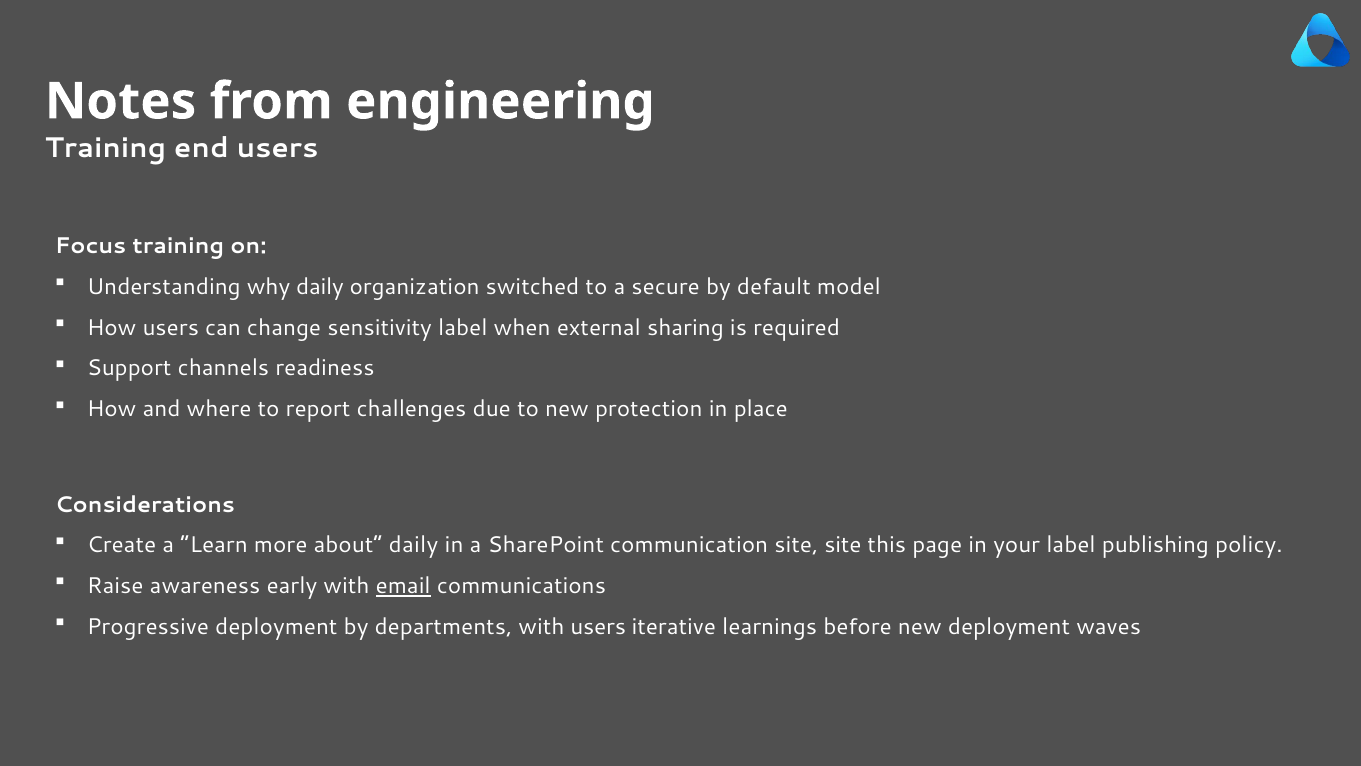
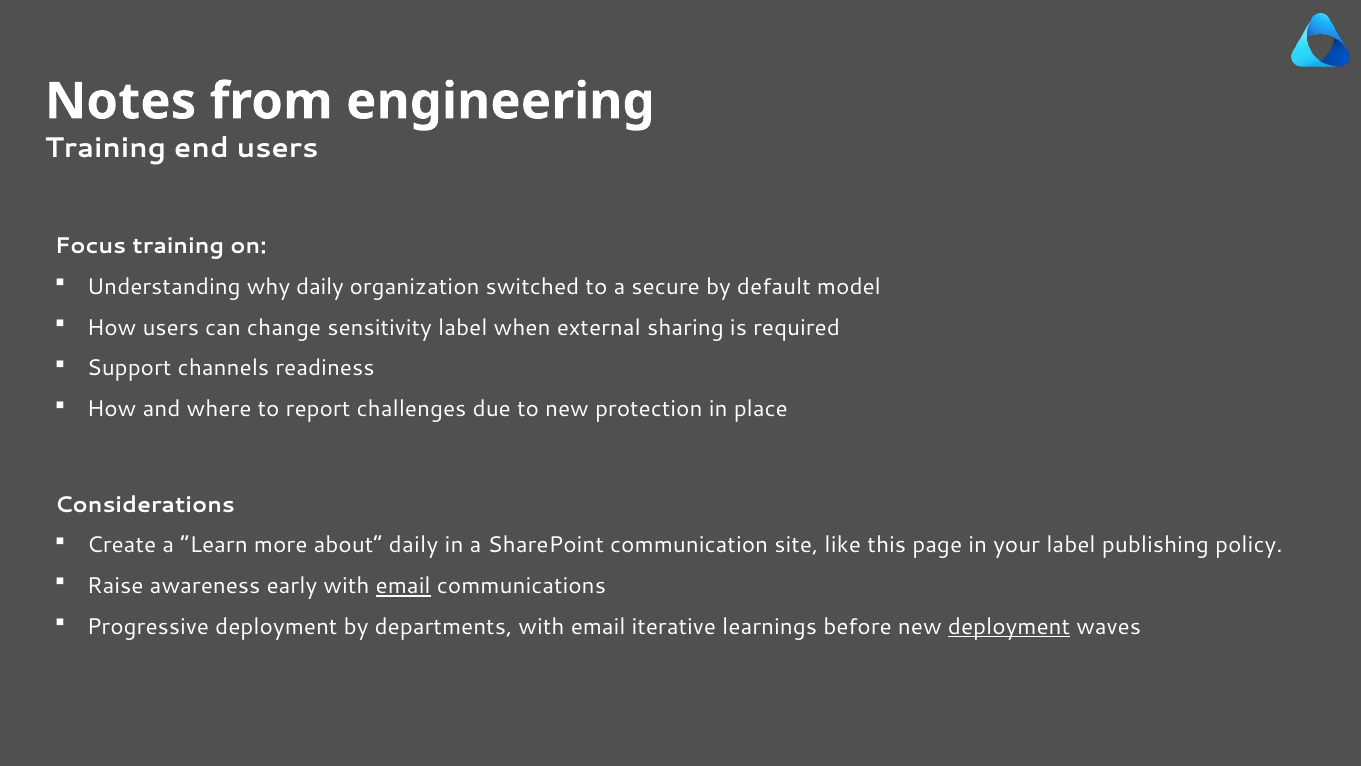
site site: site -> like
departments with users: users -> email
deployment at (1009, 627) underline: none -> present
